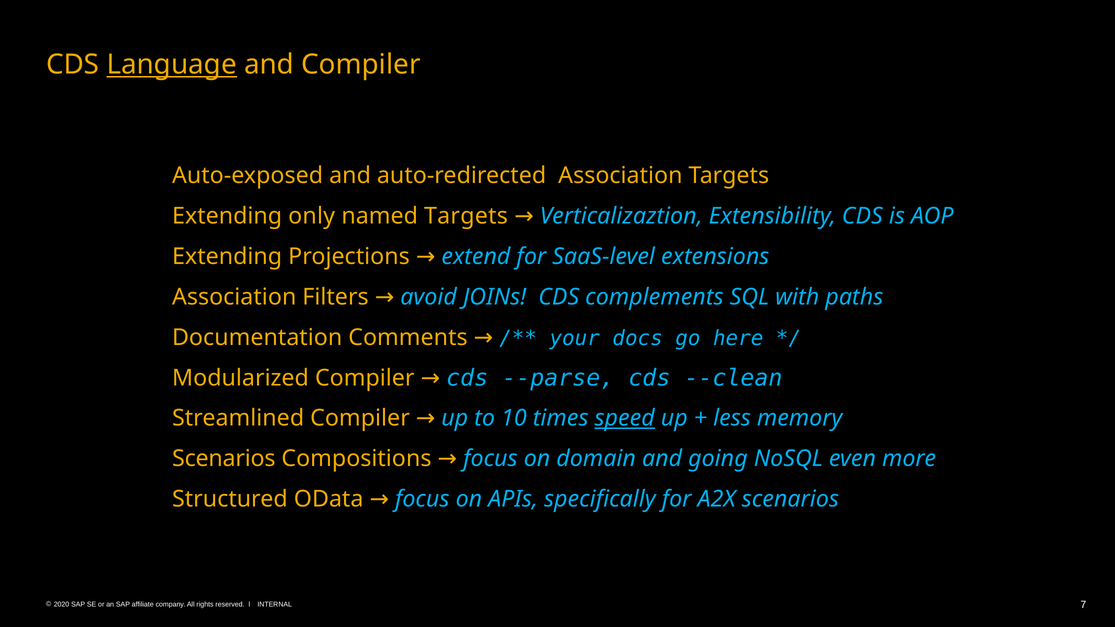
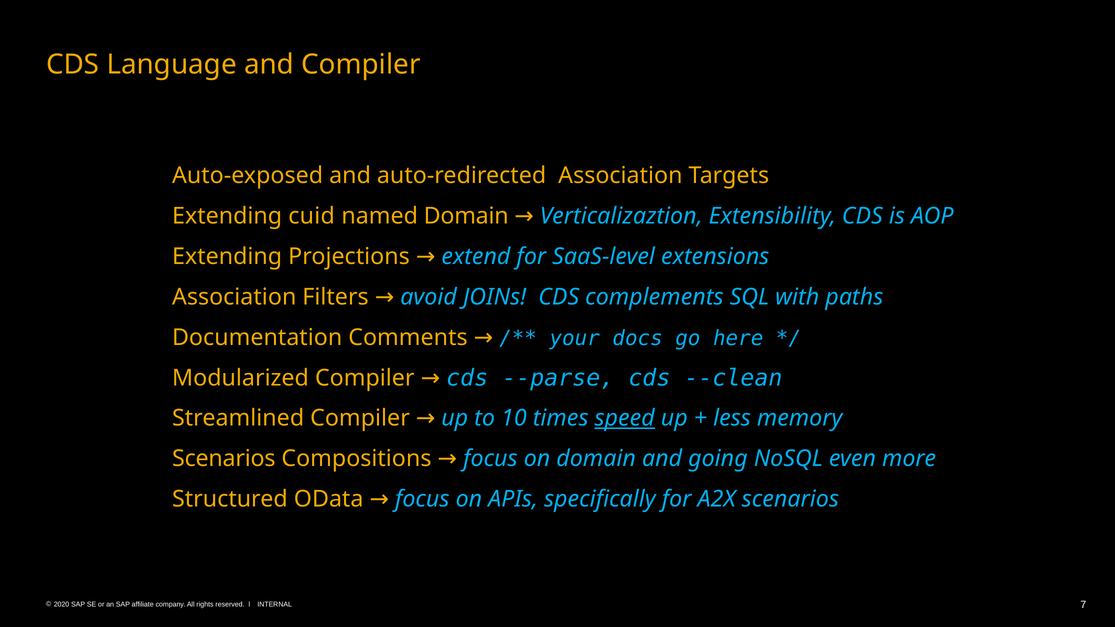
Language underline: present -> none
only: only -> cuid
named Targets: Targets -> Domain
